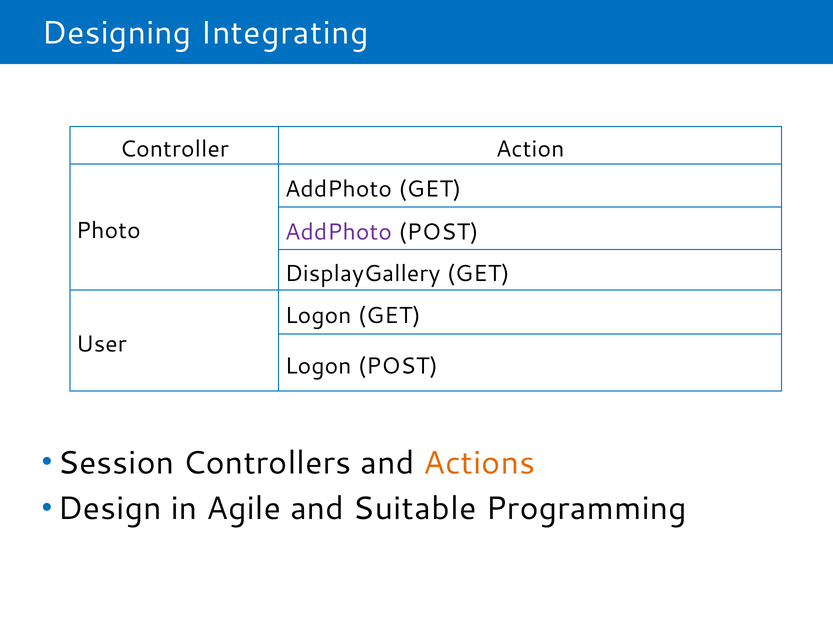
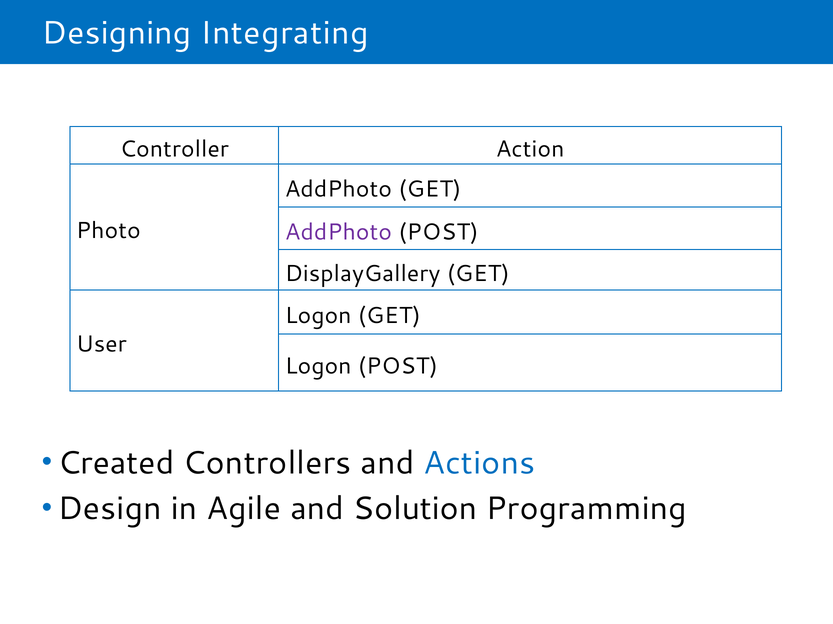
Session: Session -> Created
Actions colour: orange -> blue
Suitable: Suitable -> Solution
